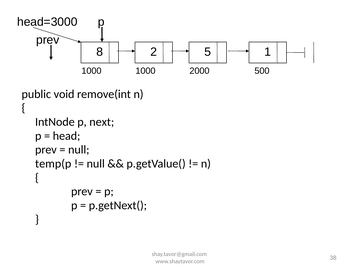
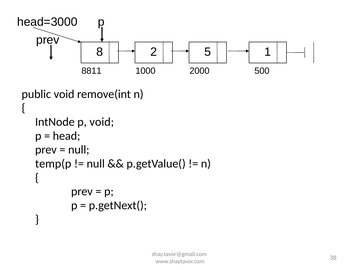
1000 at (91, 71): 1000 -> 8811
p next: next -> void
